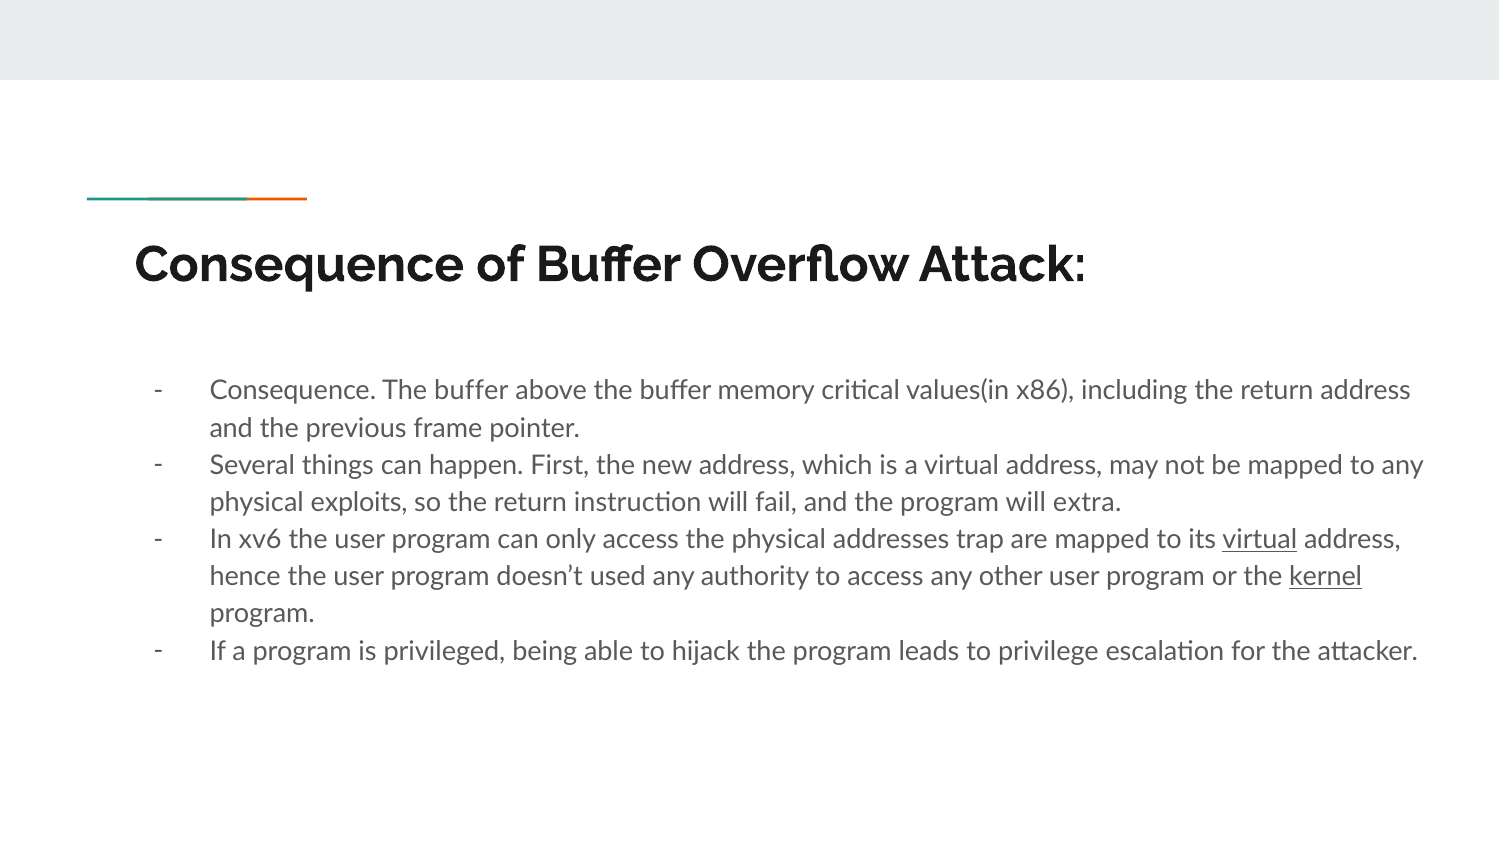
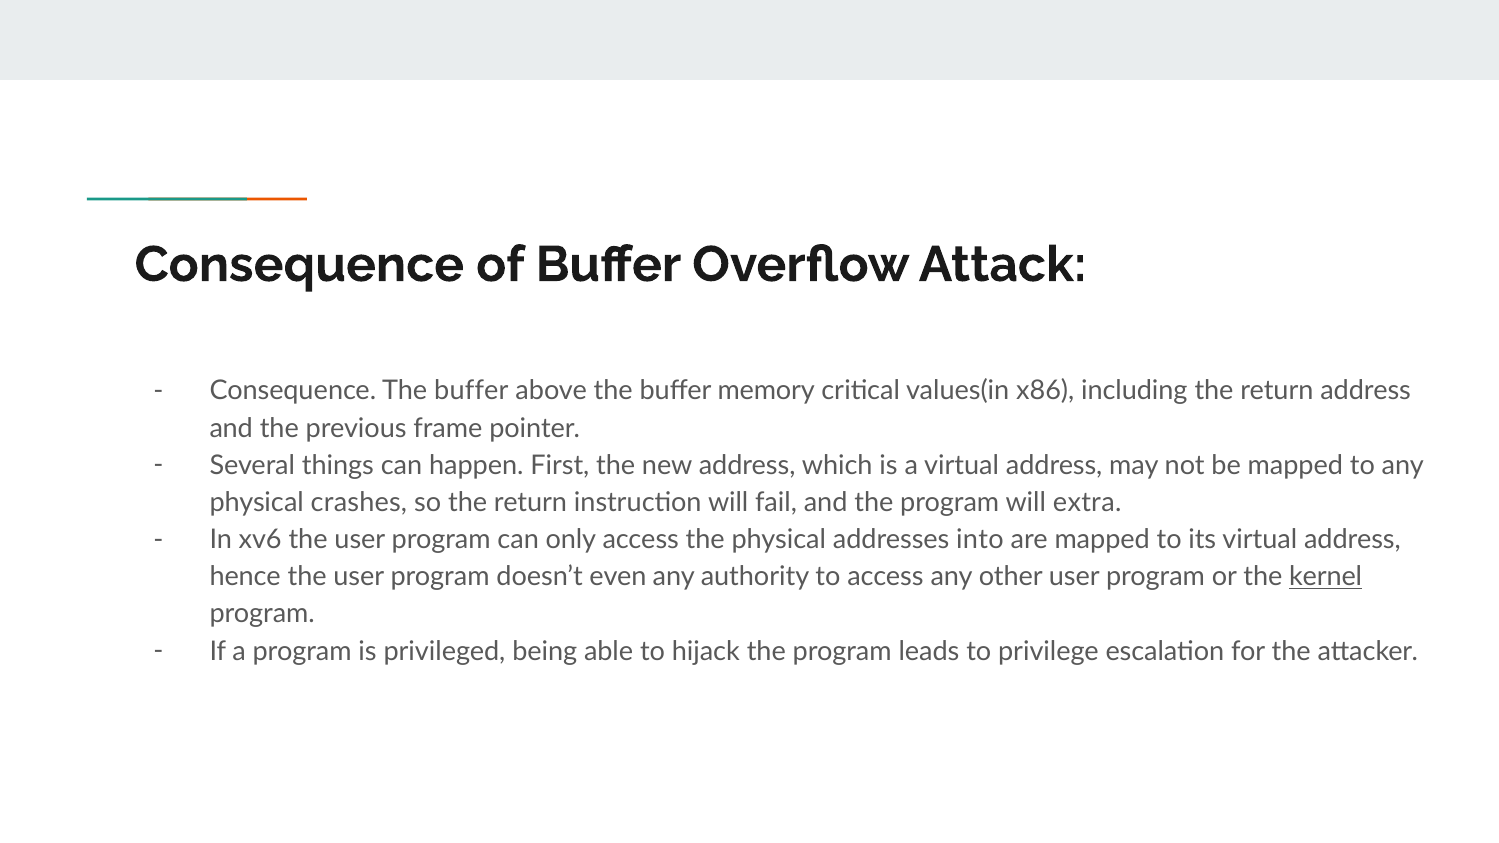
exploits: exploits -> crashes
trap: trap -> into
virtual at (1260, 540) underline: present -> none
used: used -> even
